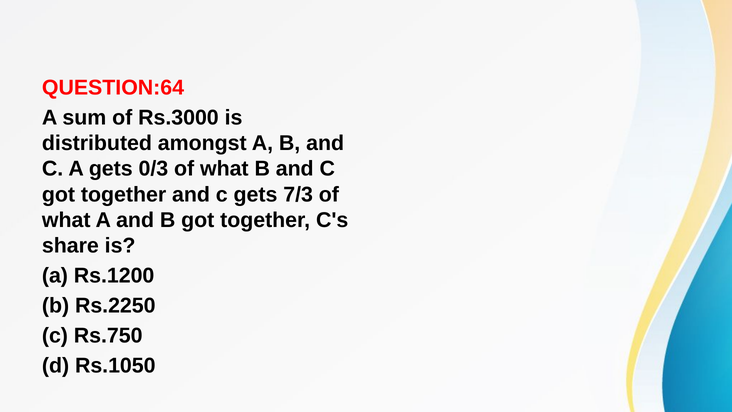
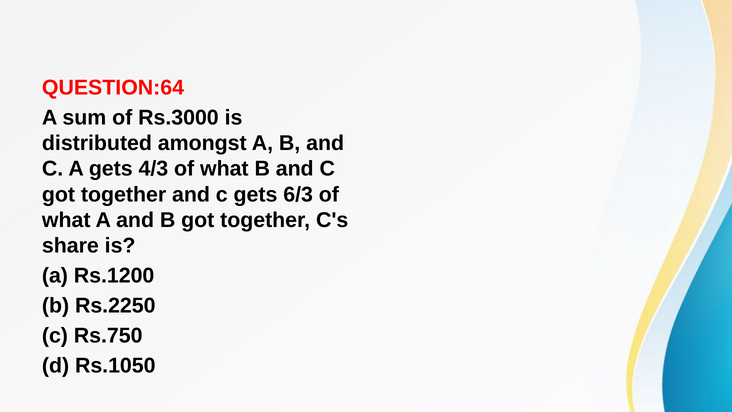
0/3: 0/3 -> 4/3
7/3: 7/3 -> 6/3
